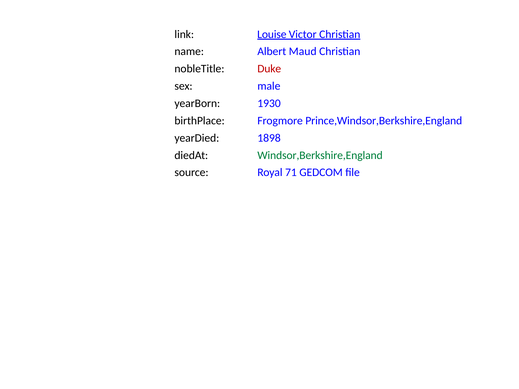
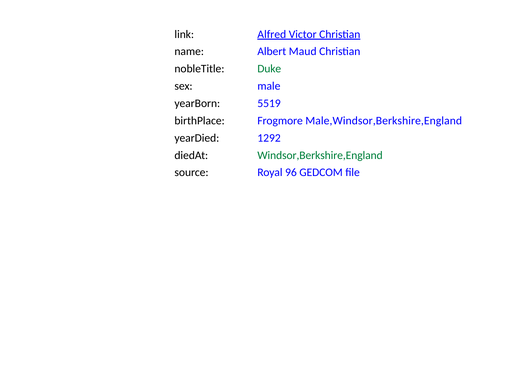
Louise: Louise -> Alfred
Duke colour: red -> green
1930: 1930 -> 5519
Prince,Windsor,Berkshire,England: Prince,Windsor,Berkshire,England -> Male,Windsor,Berkshire,England
1898: 1898 -> 1292
71: 71 -> 96
